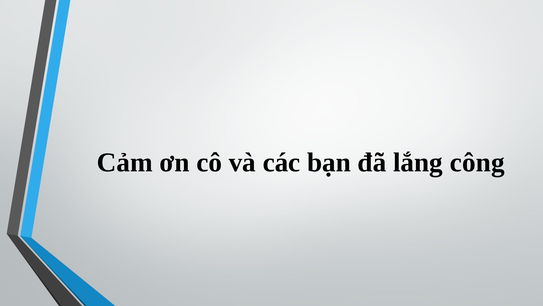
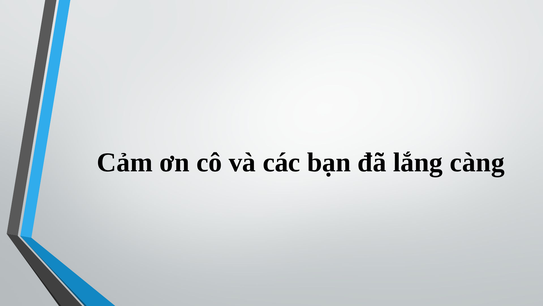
công: công -> càng
